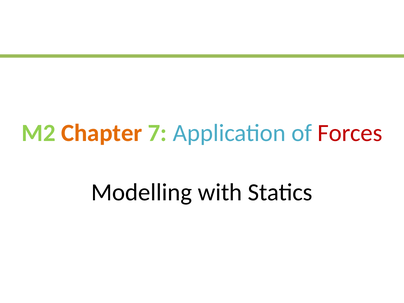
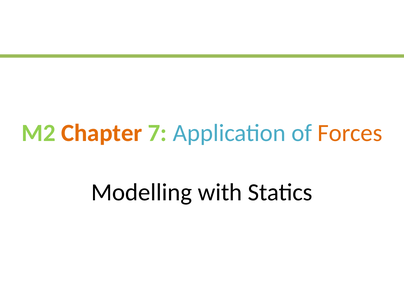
Forces colour: red -> orange
